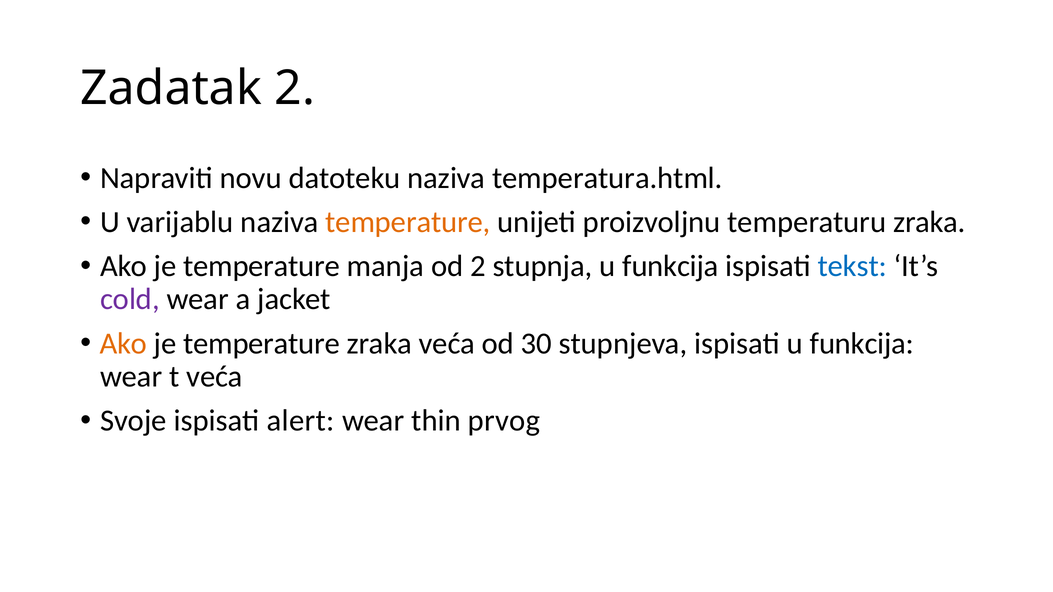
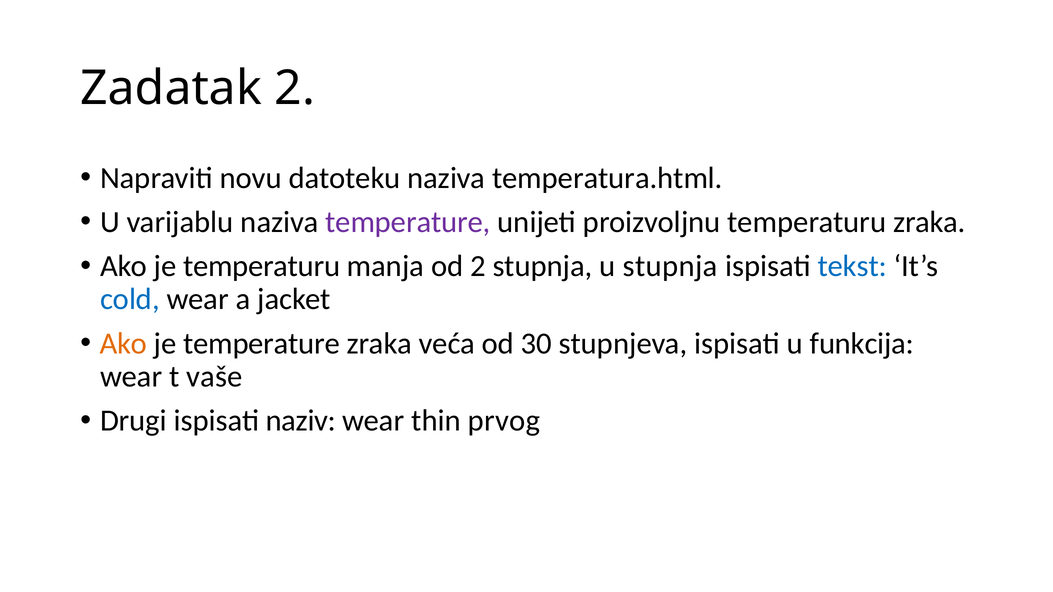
temperature at (408, 222) colour: orange -> purple
temperature at (262, 266): temperature -> temperaturu
stupnja u funkcija: funkcija -> stupnja
cold colour: purple -> blue
t veća: veća -> vaše
Svoje: Svoje -> Drugi
alert: alert -> naziv
